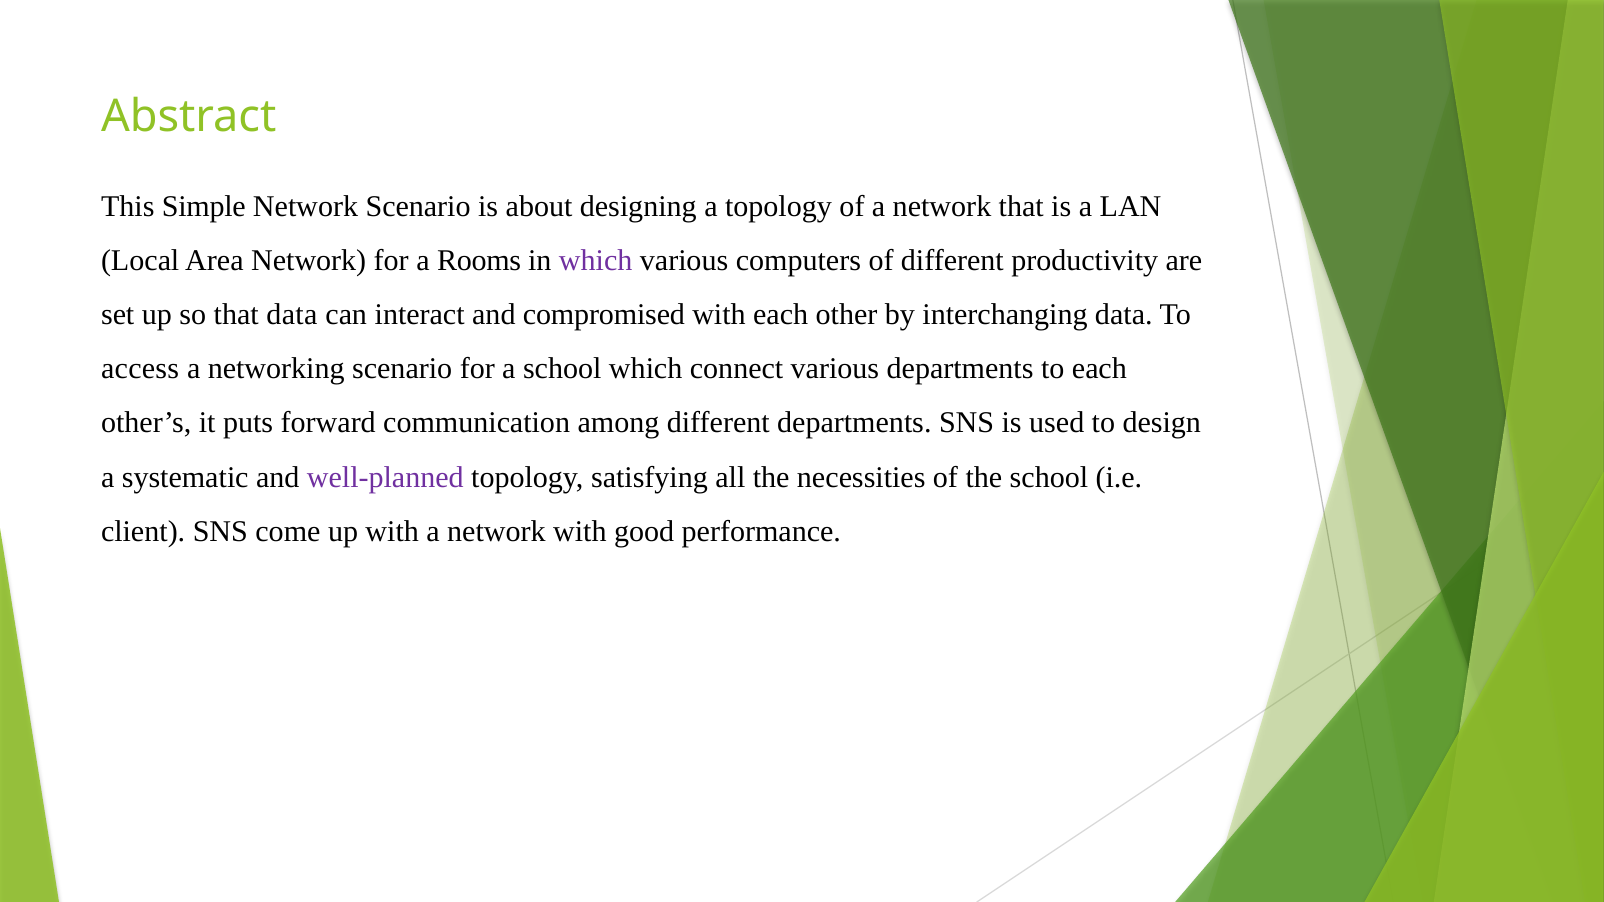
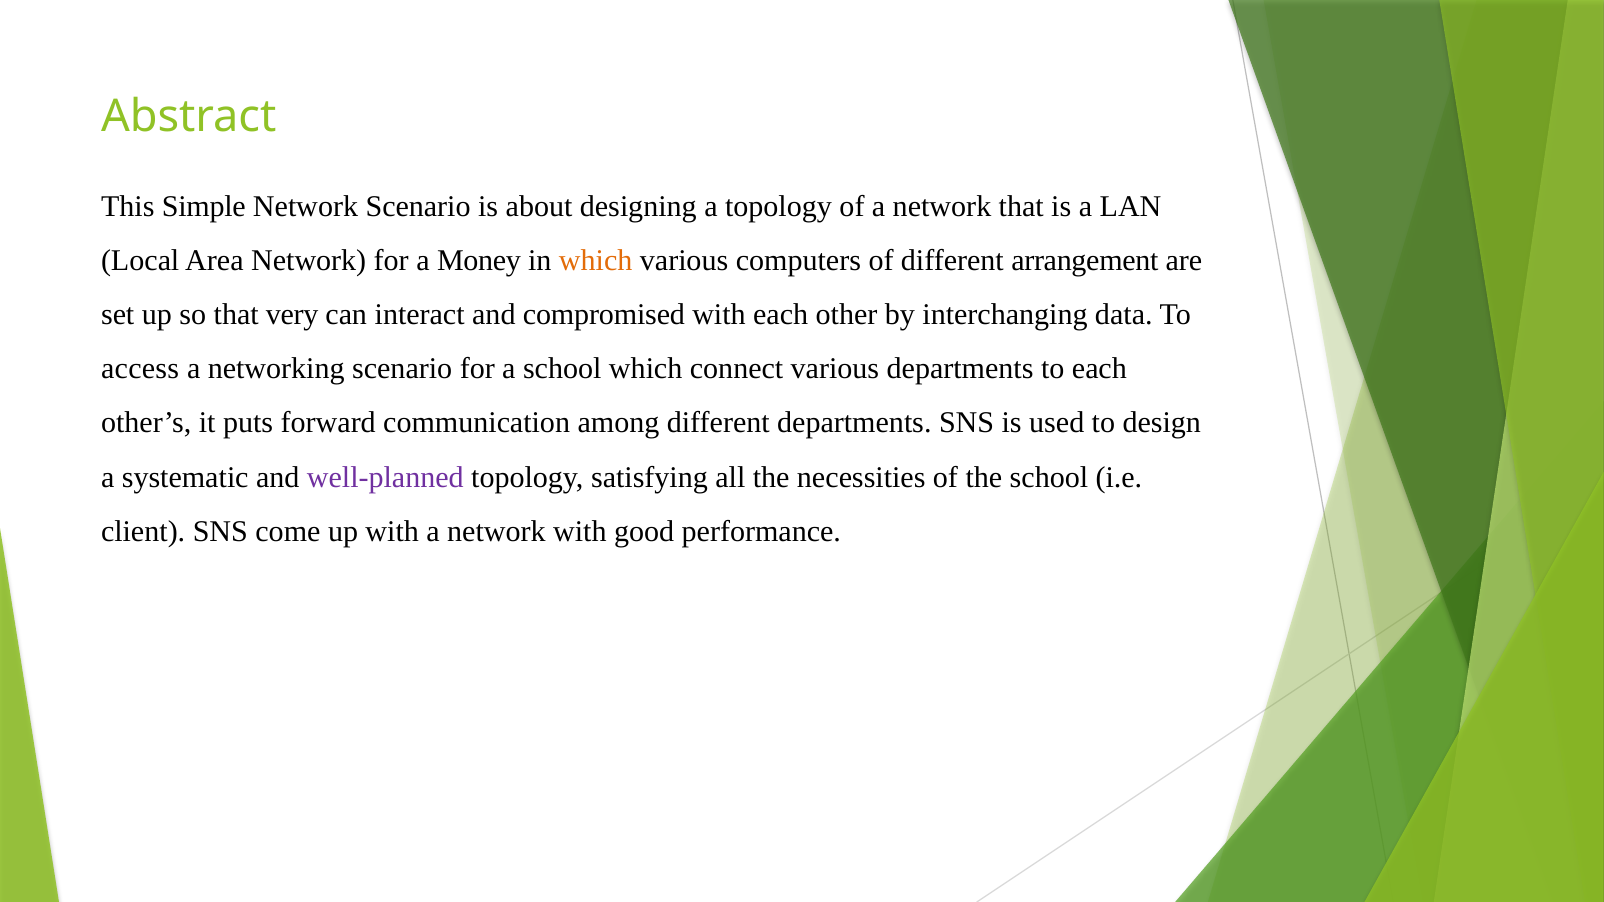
Rooms: Rooms -> Money
which at (596, 261) colour: purple -> orange
productivity: productivity -> arrangement
that data: data -> very
